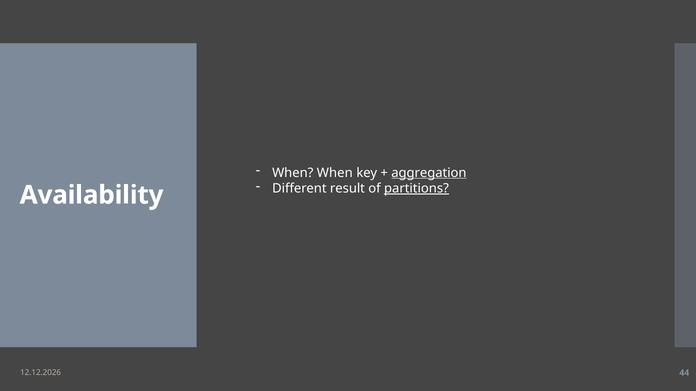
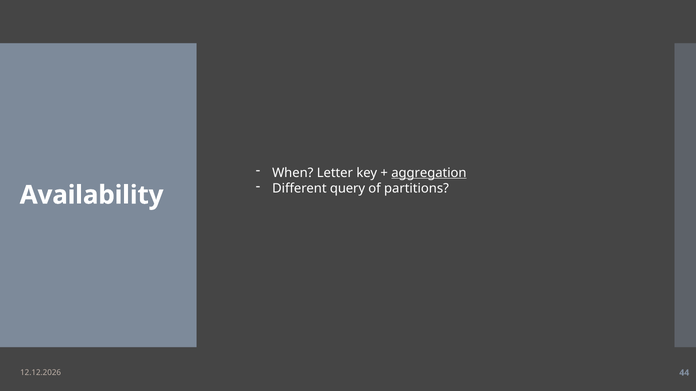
When When: When -> Letter
result: result -> query
partitions underline: present -> none
